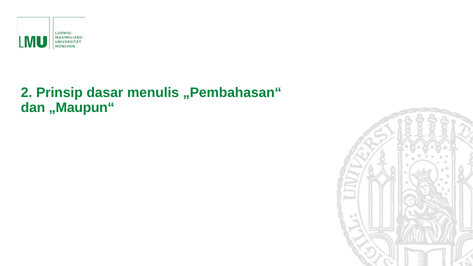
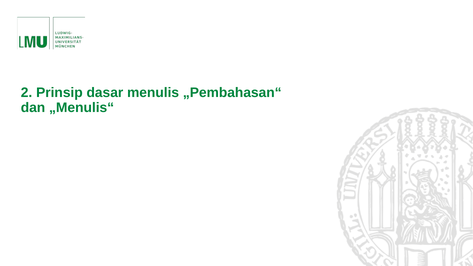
„Maupun“: „Maupun“ -> „Menulis“
